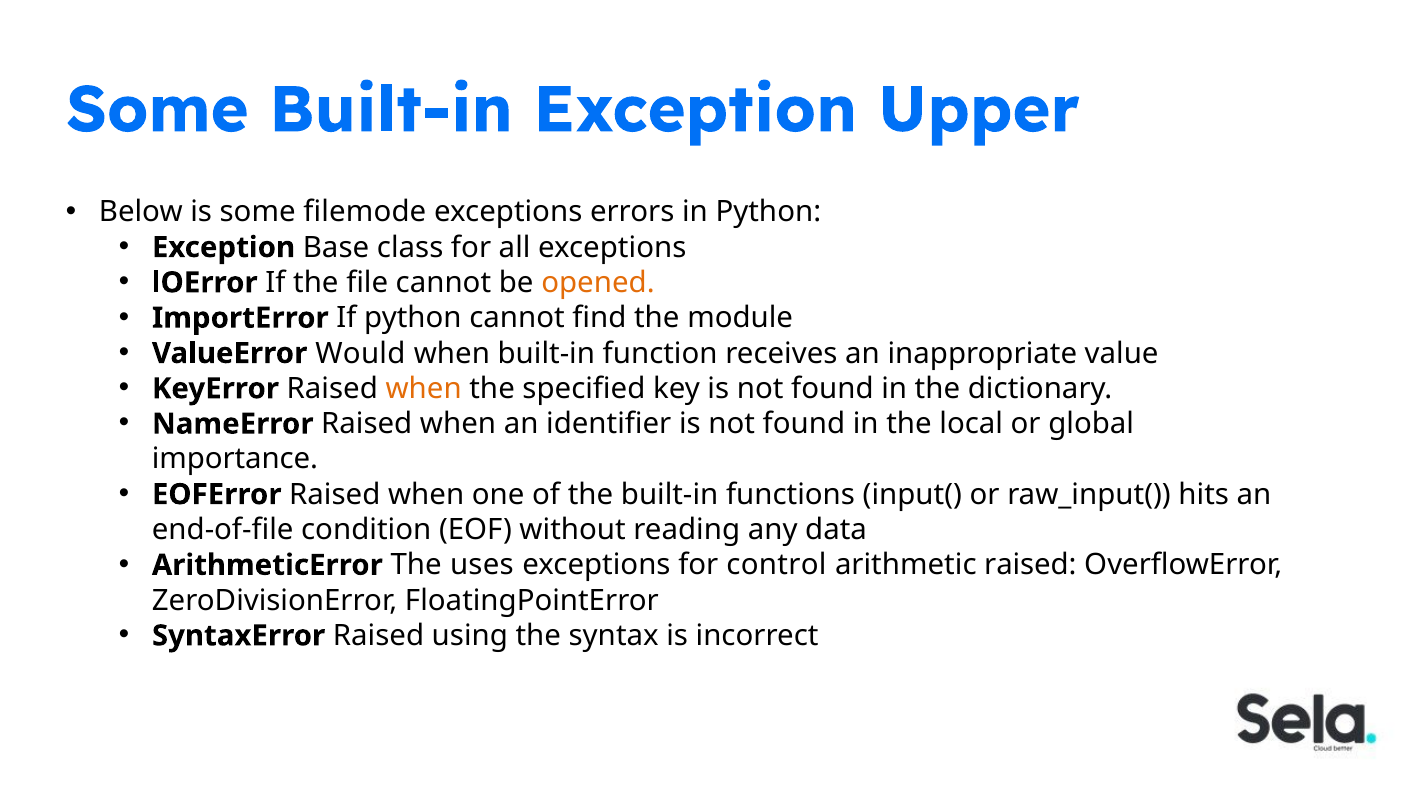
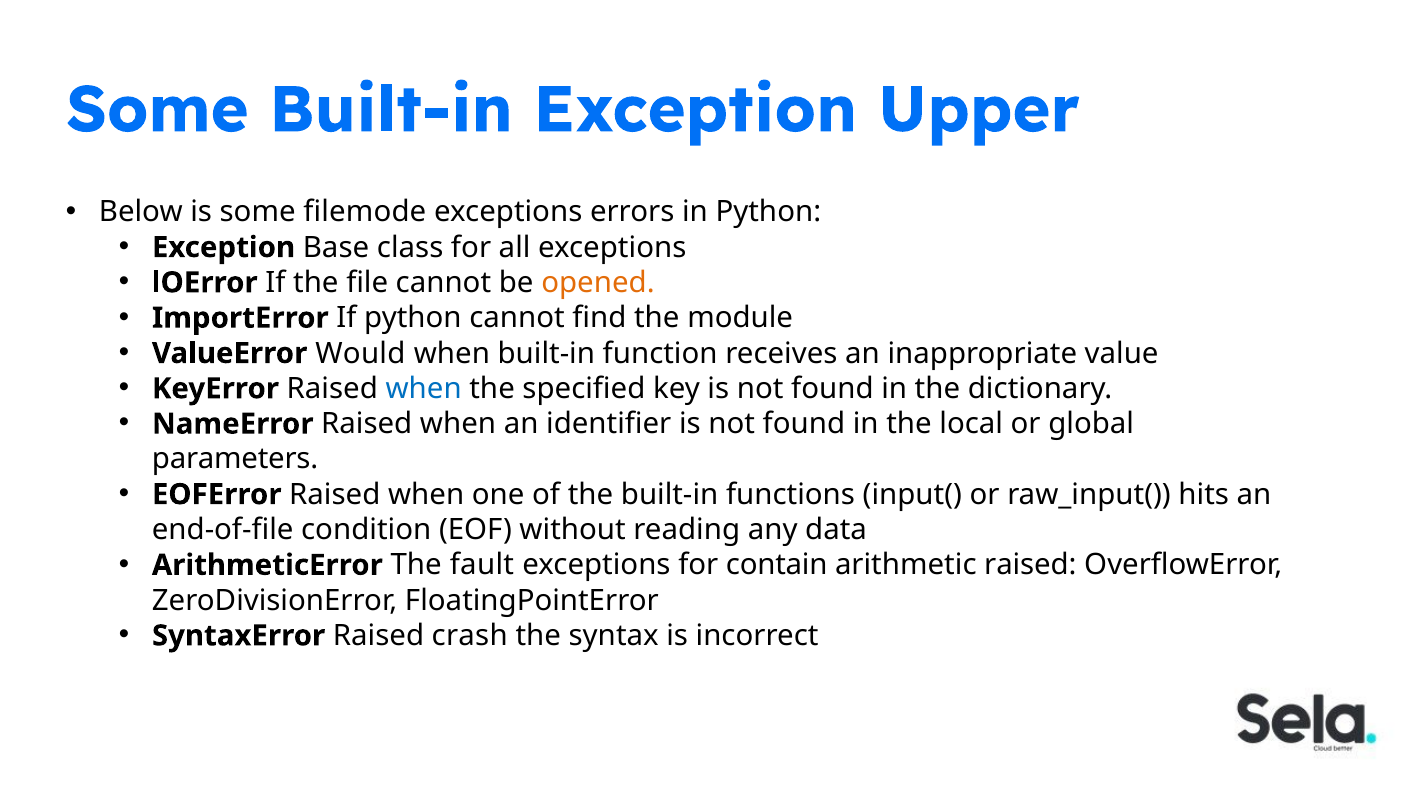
when at (424, 388) colour: orange -> blue
importance: importance -> parameters
uses: uses -> fault
control: control -> contain
using: using -> crash
